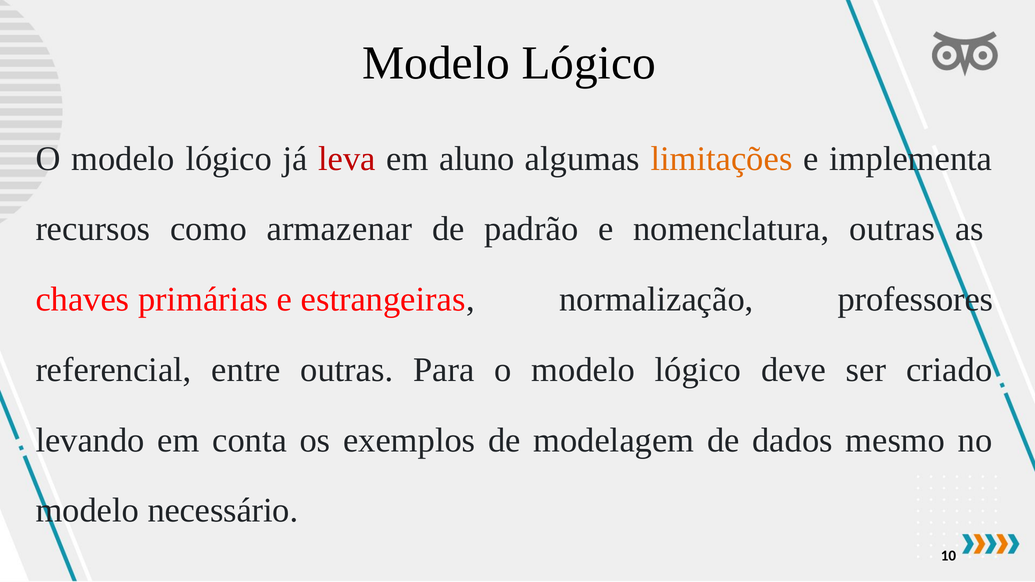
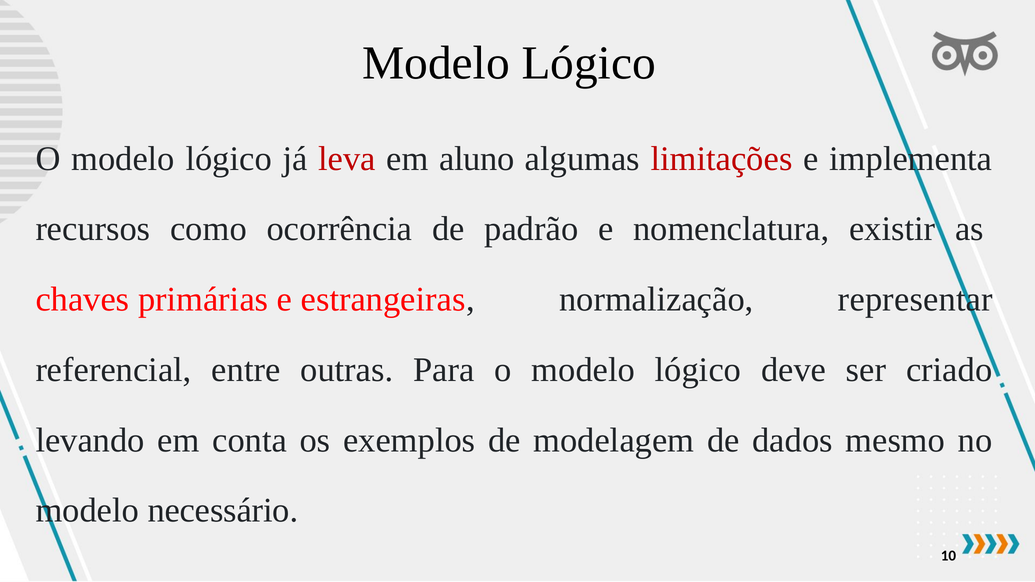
limitações colour: orange -> red
armazenar: armazenar -> ocorrência
nomenclatura outras: outras -> existir
professores: professores -> representar
